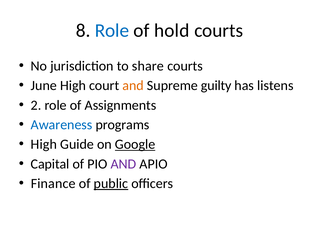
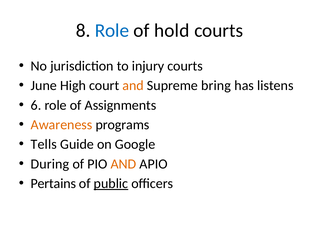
share: share -> injury
guilty: guilty -> bring
2: 2 -> 6
Awareness colour: blue -> orange
High at (44, 145): High -> Tells
Google underline: present -> none
Capital: Capital -> During
AND at (123, 164) colour: purple -> orange
Finance: Finance -> Pertains
